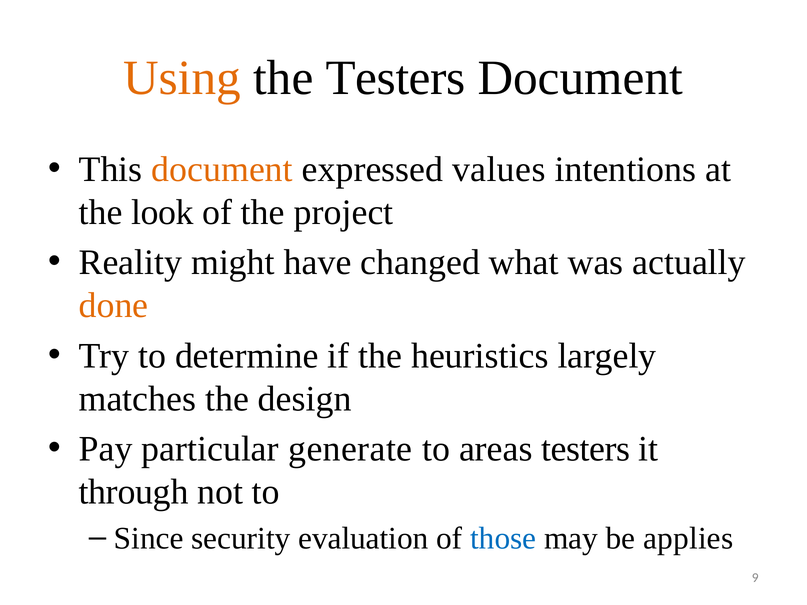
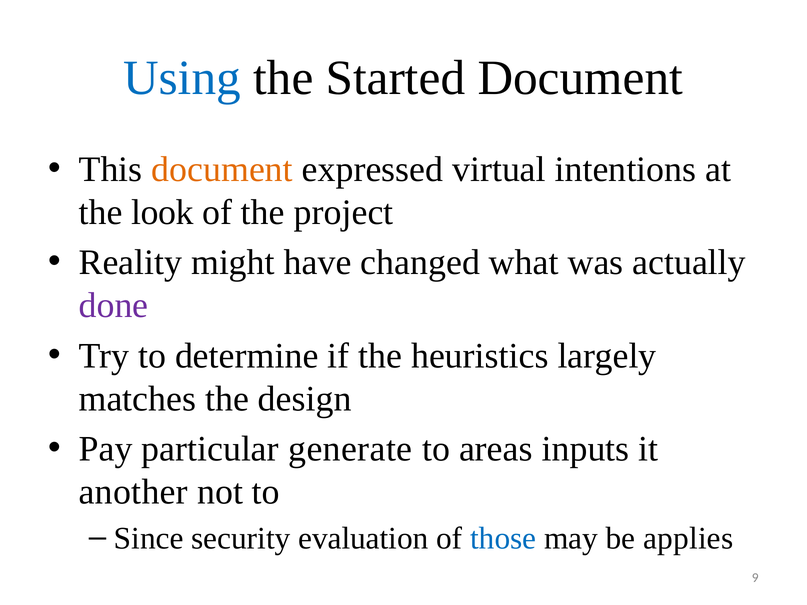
Using colour: orange -> blue
the Testers: Testers -> Started
values: values -> virtual
done colour: orange -> purple
areas testers: testers -> inputs
through: through -> another
